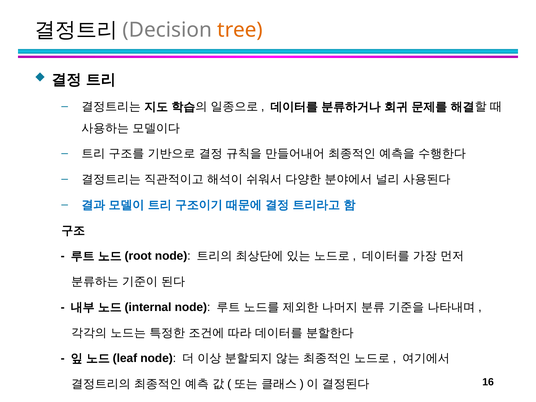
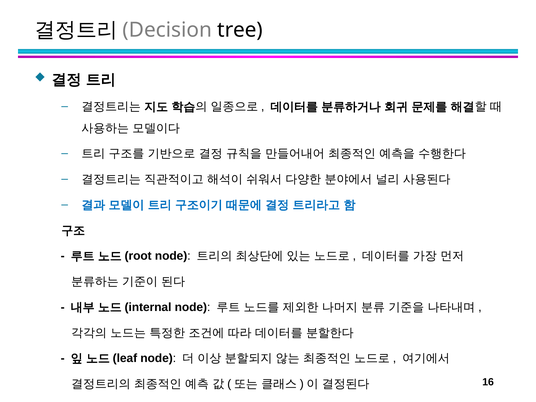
tree colour: orange -> black
